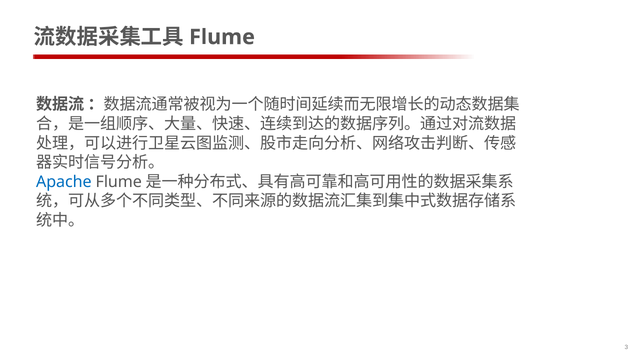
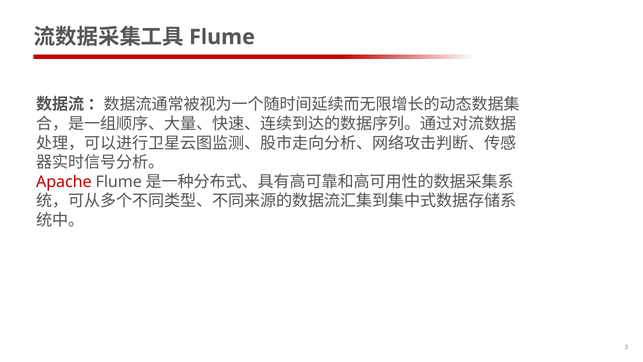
Apache colour: blue -> red
